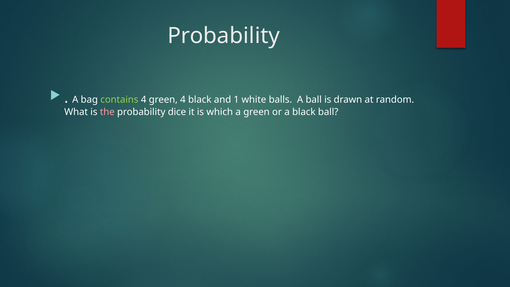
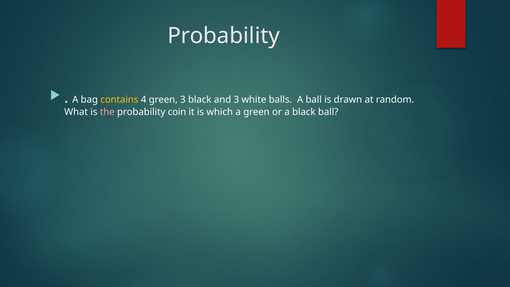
contains colour: light green -> yellow
green 4: 4 -> 3
and 1: 1 -> 3
dice: dice -> coin
